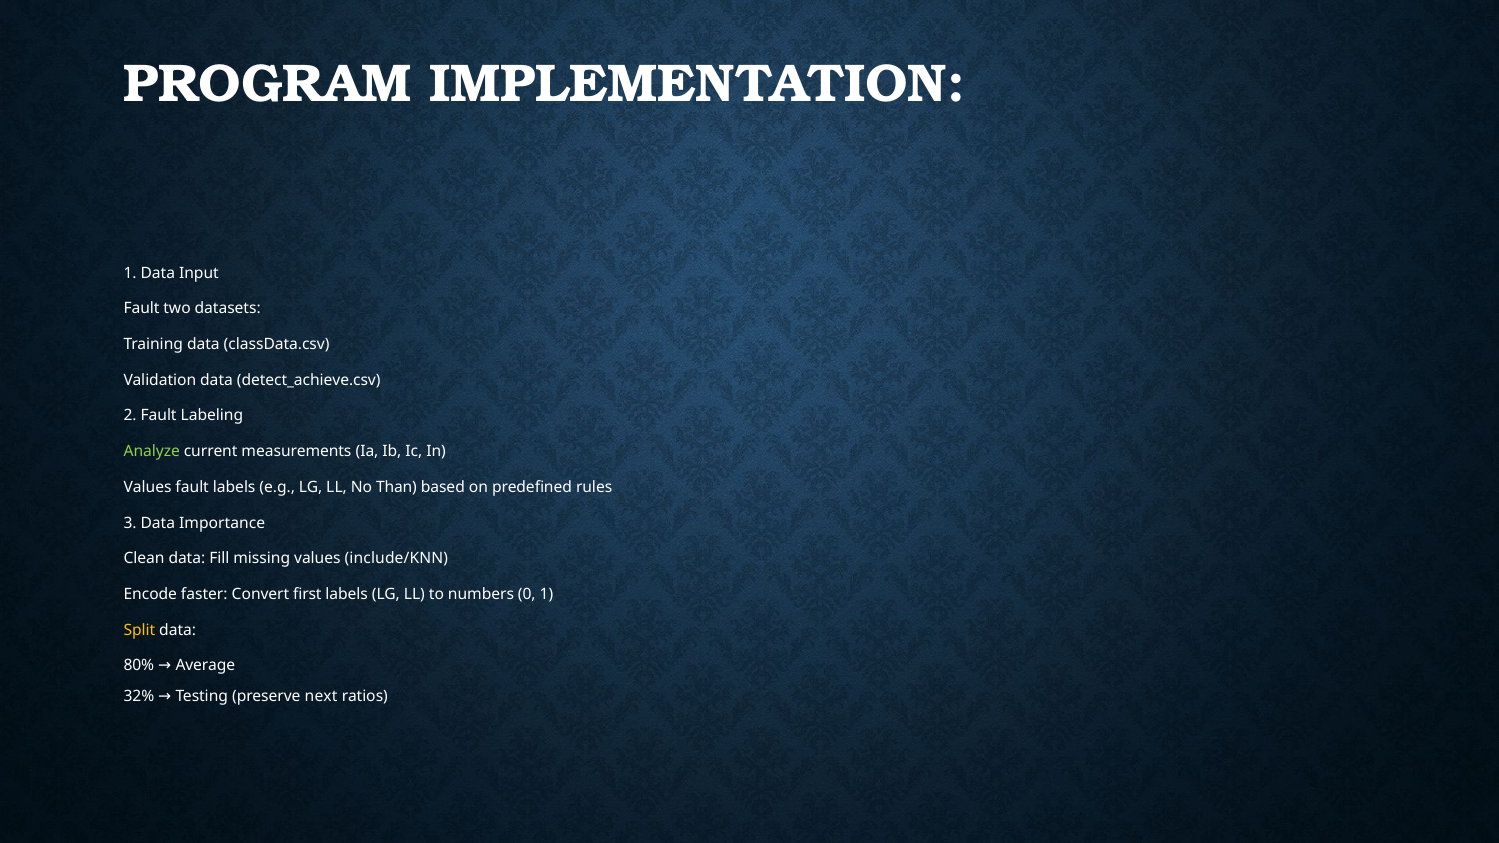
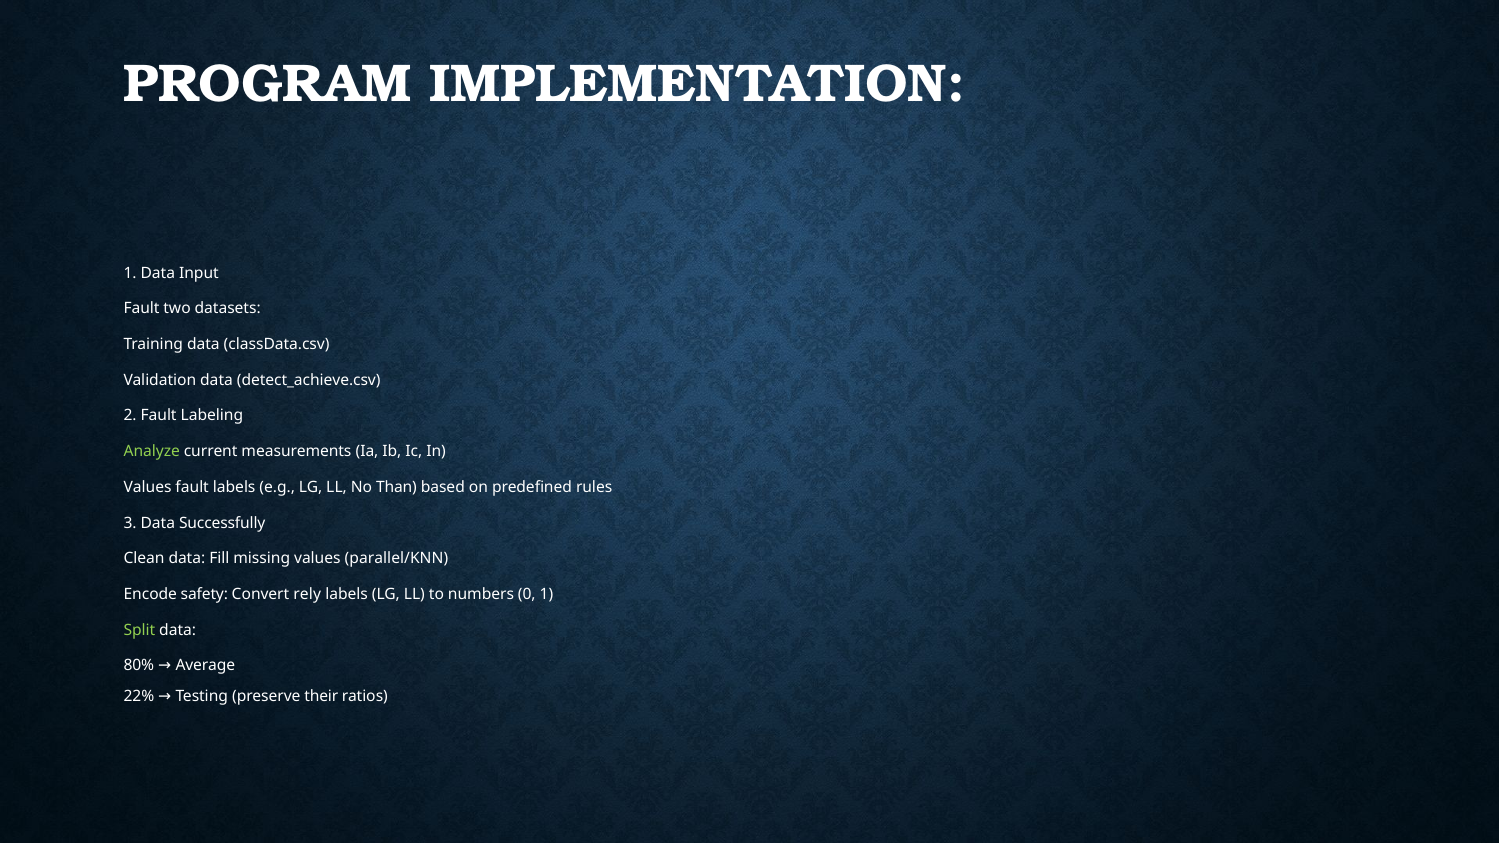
Importance: Importance -> Successfully
include/KNN: include/KNN -> parallel/KNN
faster: faster -> safety
first: first -> rely
Split colour: yellow -> light green
32%: 32% -> 22%
next: next -> their
